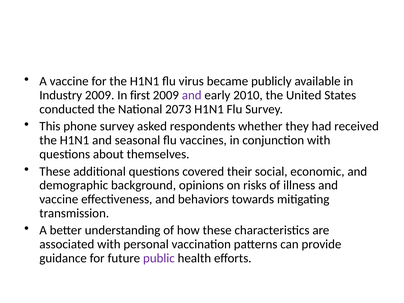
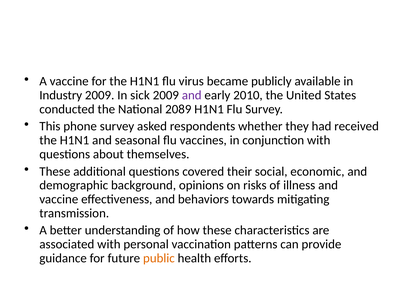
first: first -> sick
2073: 2073 -> 2089
public colour: purple -> orange
